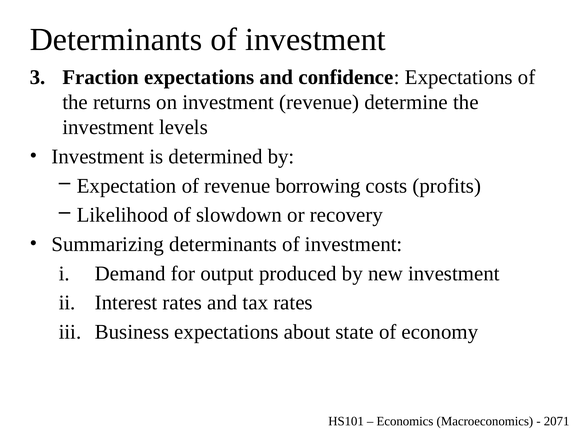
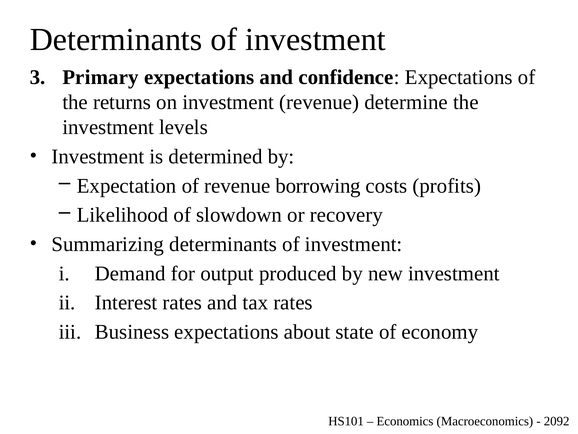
Fraction: Fraction -> Primary
2071: 2071 -> 2092
